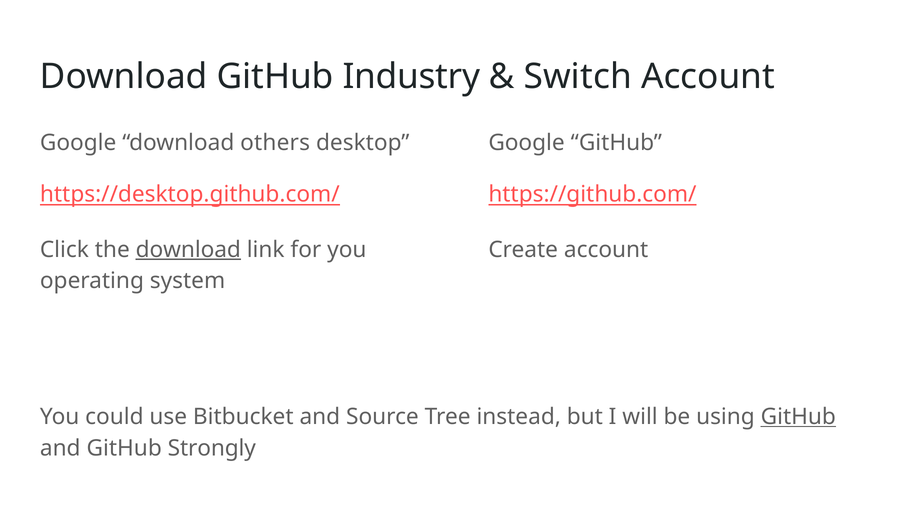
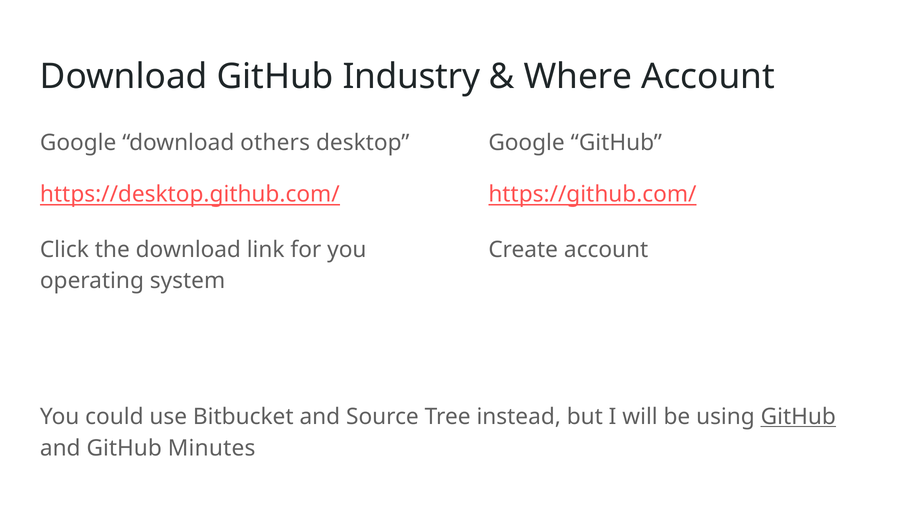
Switch: Switch -> Where
download at (188, 250) underline: present -> none
Strongly: Strongly -> Minutes
